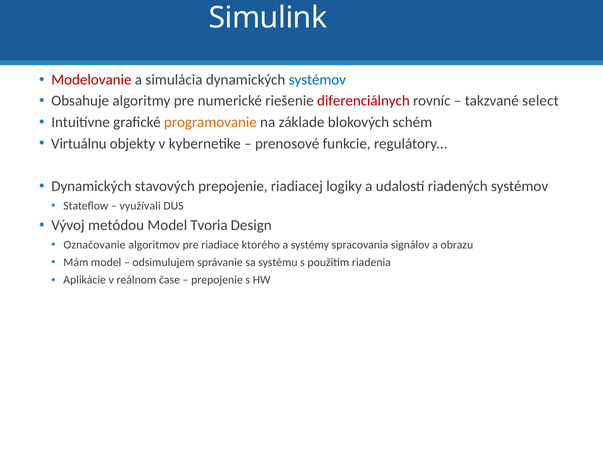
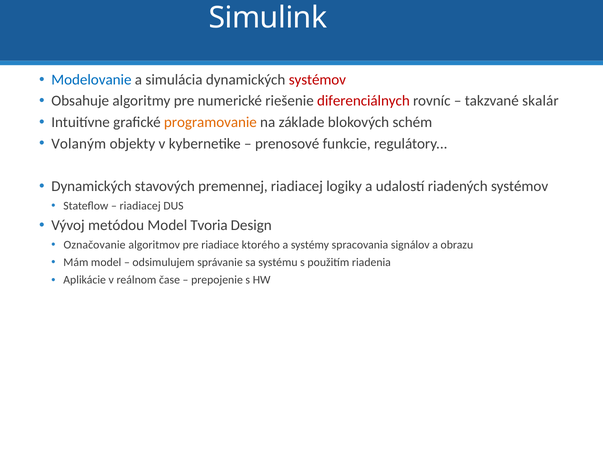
Modelovanie colour: red -> blue
systémov at (317, 80) colour: blue -> red
select: select -> skalár
Virtuálnu: Virtuálnu -> Volaným
stavových prepojenie: prepojenie -> premennej
využívali at (140, 206): využívali -> riadiacej
